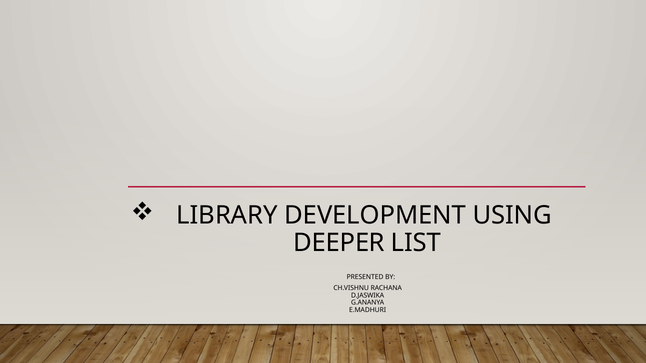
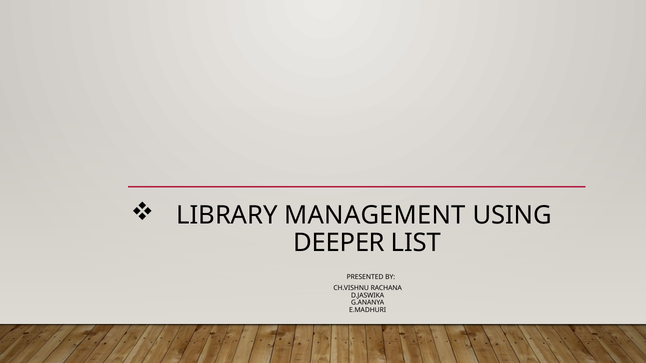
DEVELOPMENT: DEVELOPMENT -> MANAGEMENT
